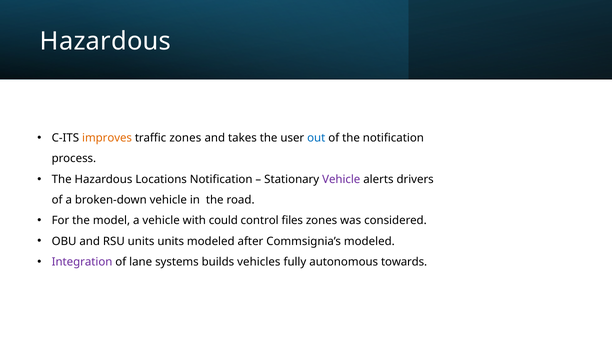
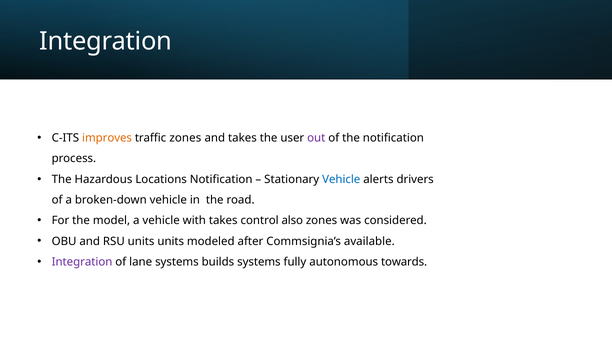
Hazardous at (105, 41): Hazardous -> Integration
out colour: blue -> purple
Vehicle at (341, 179) colour: purple -> blue
with could: could -> takes
files: files -> also
Commsignia’s modeled: modeled -> available
builds vehicles: vehicles -> systems
